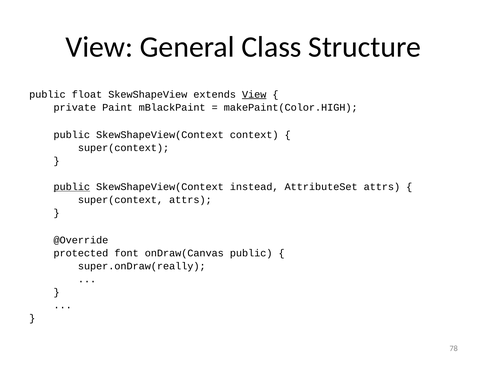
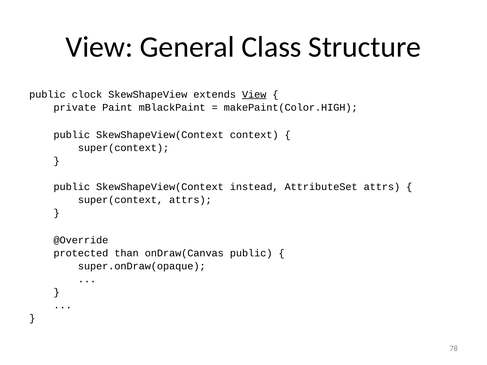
float: float -> clock
public at (72, 187) underline: present -> none
font: font -> than
super.onDraw(really: super.onDraw(really -> super.onDraw(opaque
